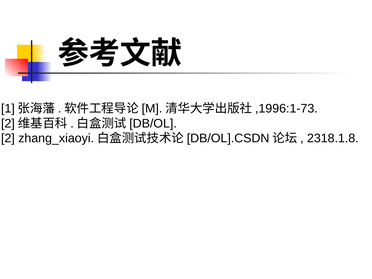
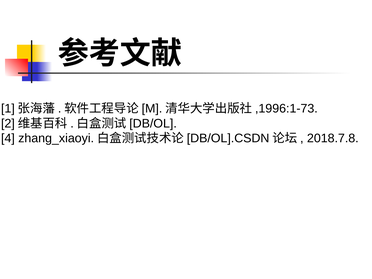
2: 2 -> 4
2318.1.8: 2318.1.8 -> 2018.7.8
